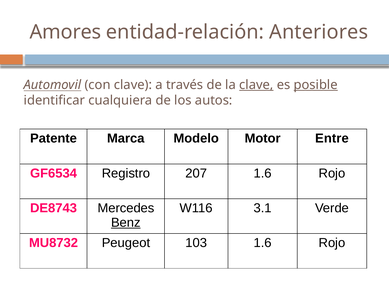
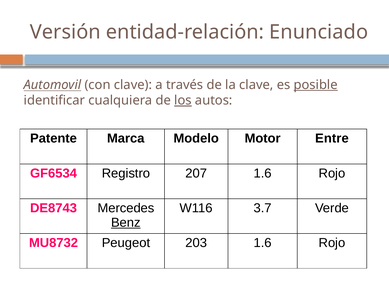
Amores: Amores -> Versión
Anteriores: Anteriores -> Enunciado
clave at (256, 85) underline: present -> none
los underline: none -> present
3.1: 3.1 -> 3.7
103: 103 -> 203
